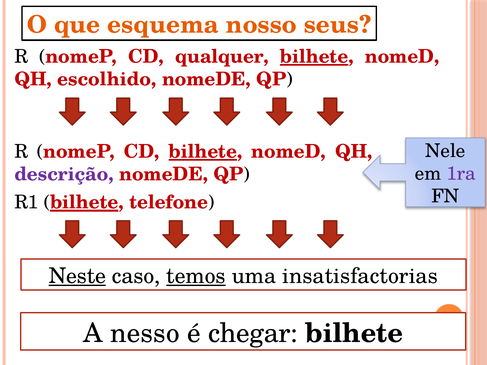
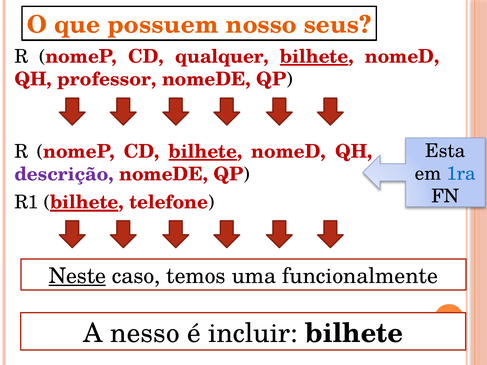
esquema: esquema -> possuem
escolhido: escolhido -> professor
Nele: Nele -> Esta
1ra colour: purple -> blue
temos underline: present -> none
insatisfactorias: insatisfactorias -> funcionalmente
chegar: chegar -> incluir
